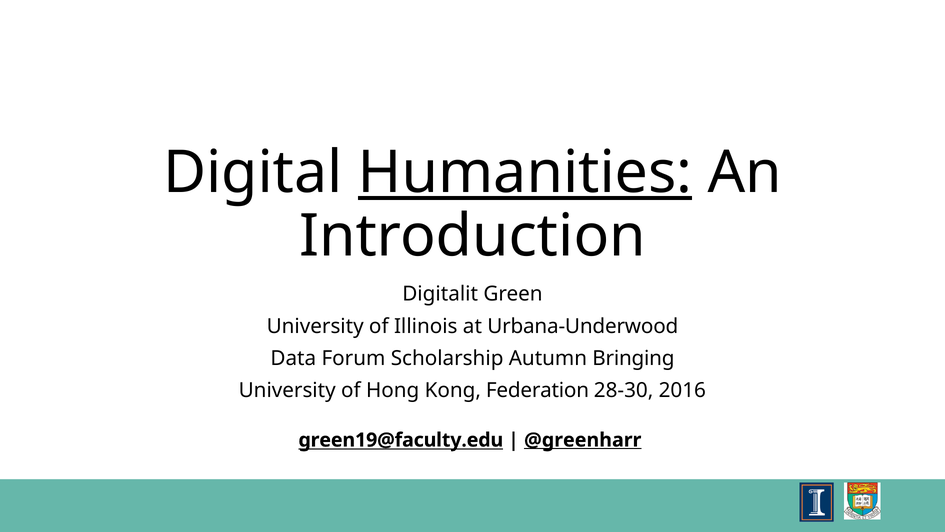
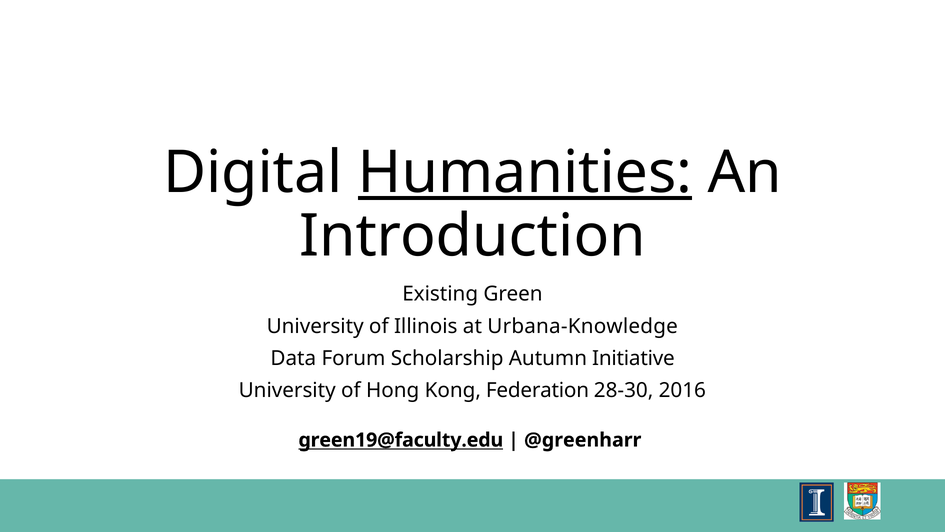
Digitalit: Digitalit -> Existing
Urbana-Underwood: Urbana-Underwood -> Urbana-Knowledge
Bringing: Bringing -> Initiative
@greenharr underline: present -> none
